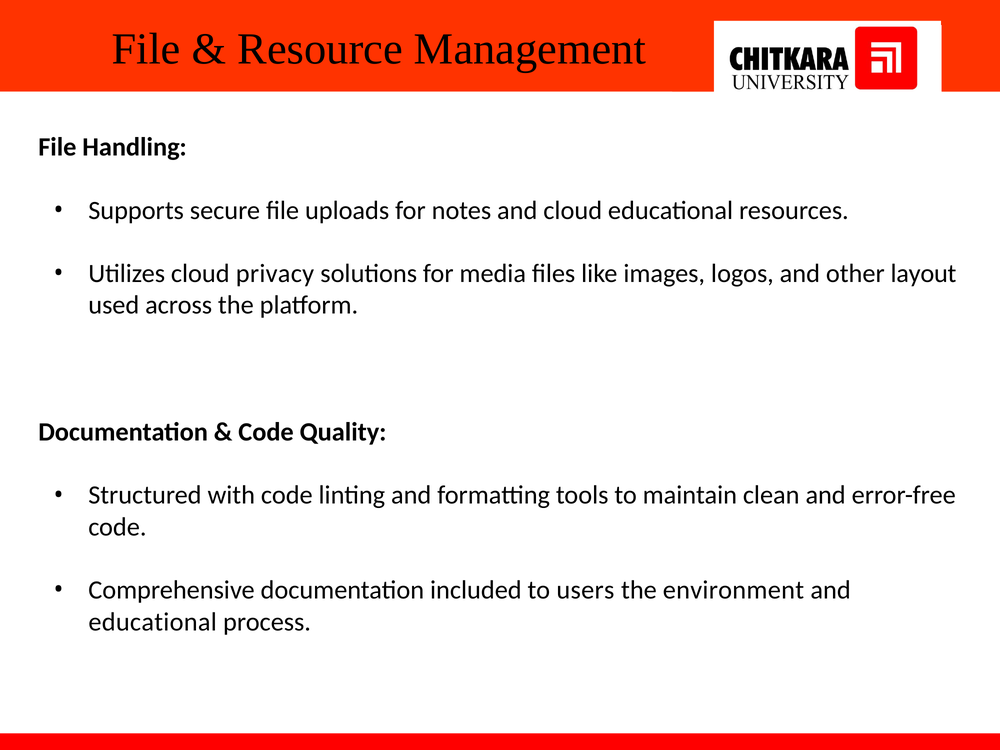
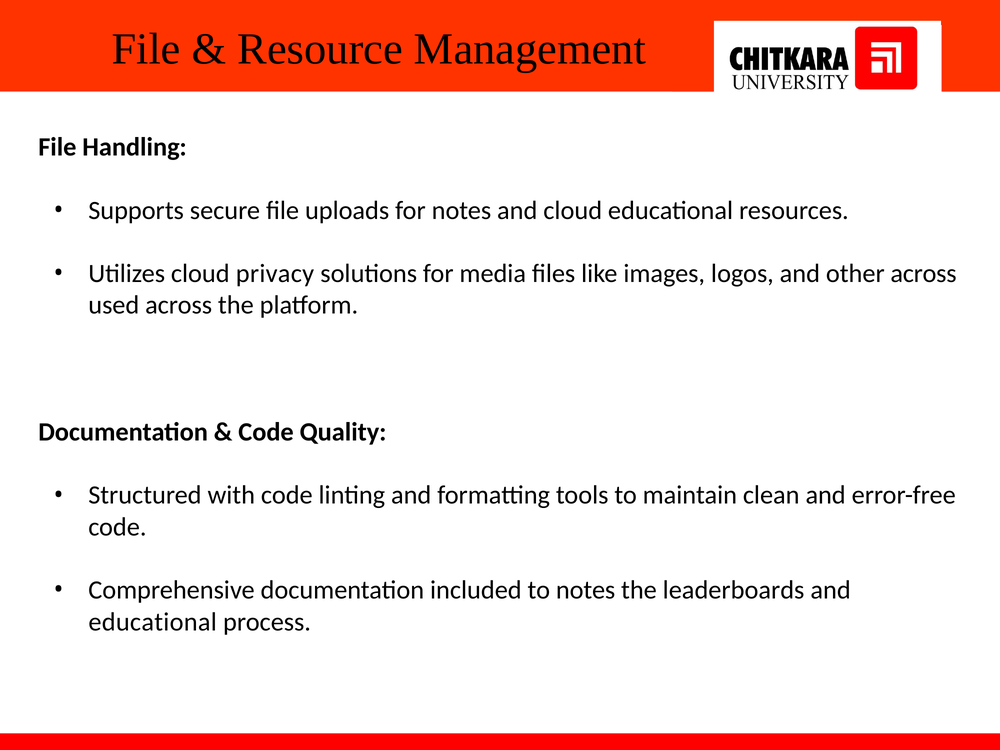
other layout: layout -> across
to users: users -> notes
environment: environment -> leaderboards
